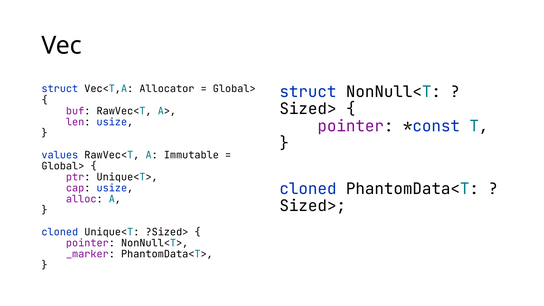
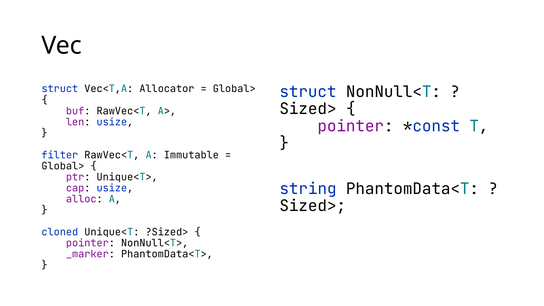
values: values -> filter
cloned at (308, 189): cloned -> string
